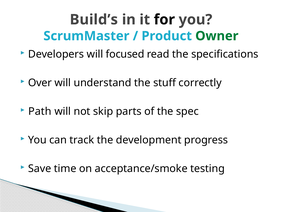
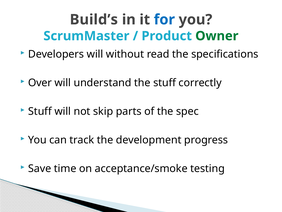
for colour: black -> blue
focused: focused -> without
Path at (40, 111): Path -> Stuff
